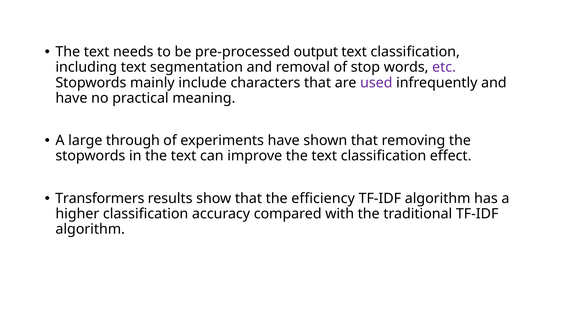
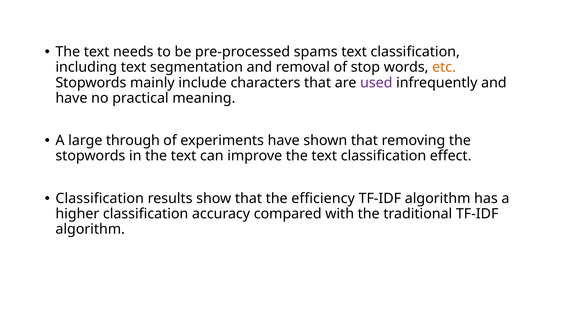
output: output -> spams
etc colour: purple -> orange
Transformers at (100, 199): Transformers -> Classification
